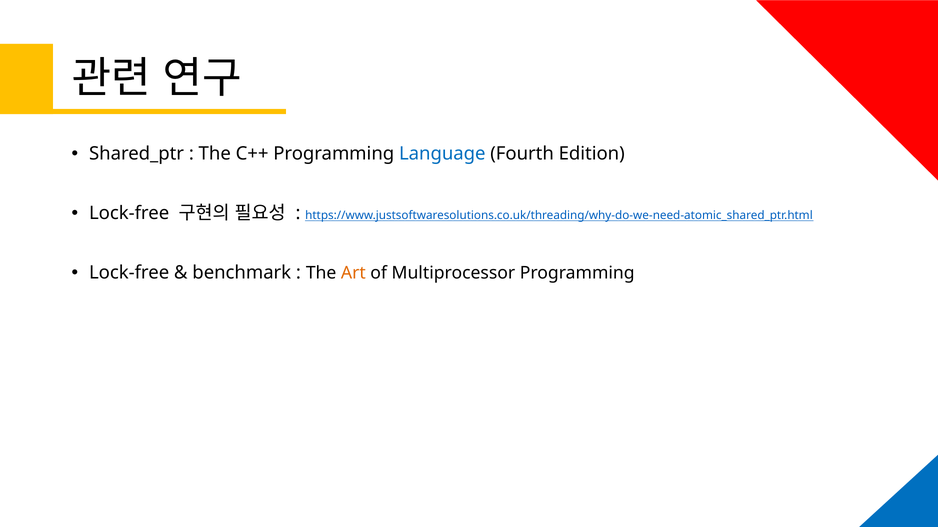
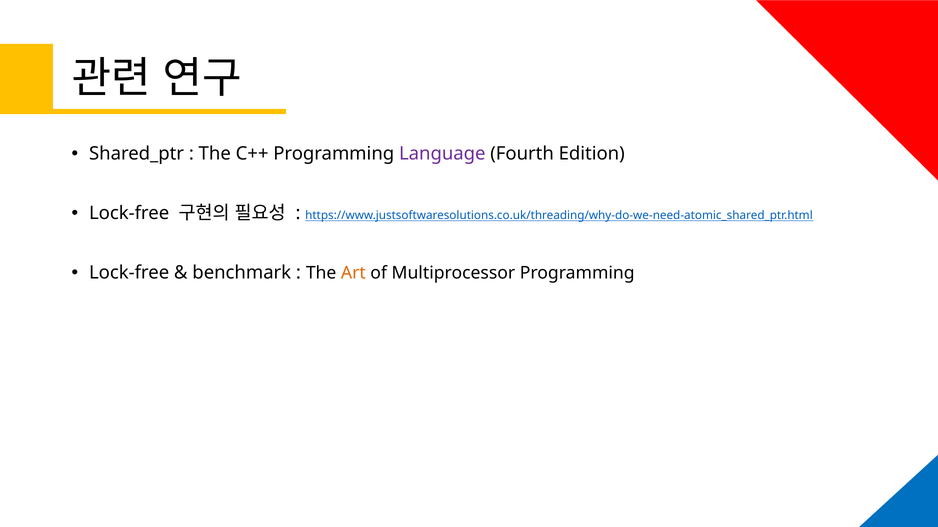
Language colour: blue -> purple
